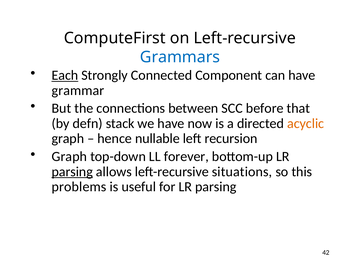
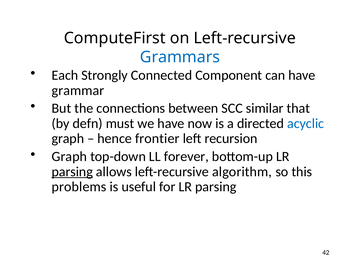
Each underline: present -> none
before: before -> similar
stack: stack -> must
acyclic colour: orange -> blue
nullable: nullable -> frontier
situations: situations -> algorithm
